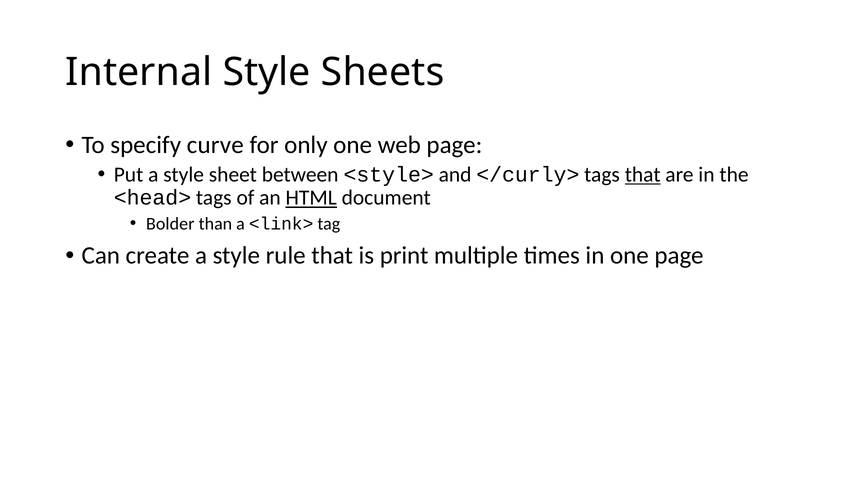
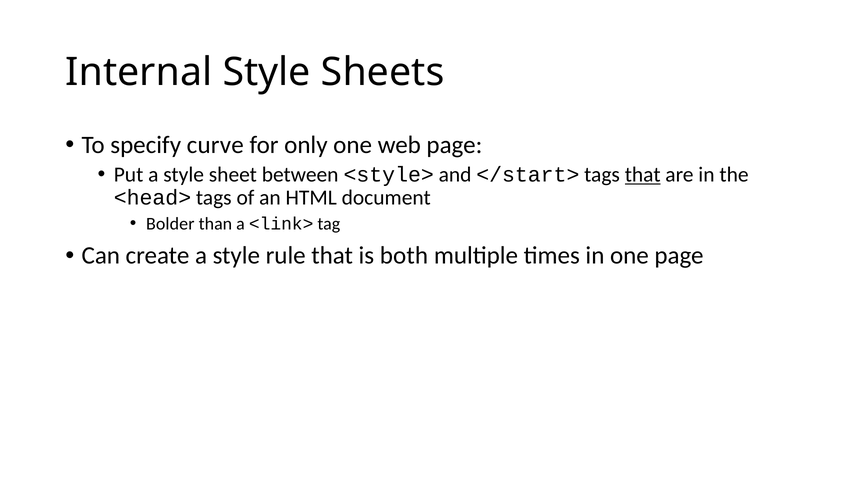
</curly>: </curly> -> </start>
HTML underline: present -> none
print: print -> both
